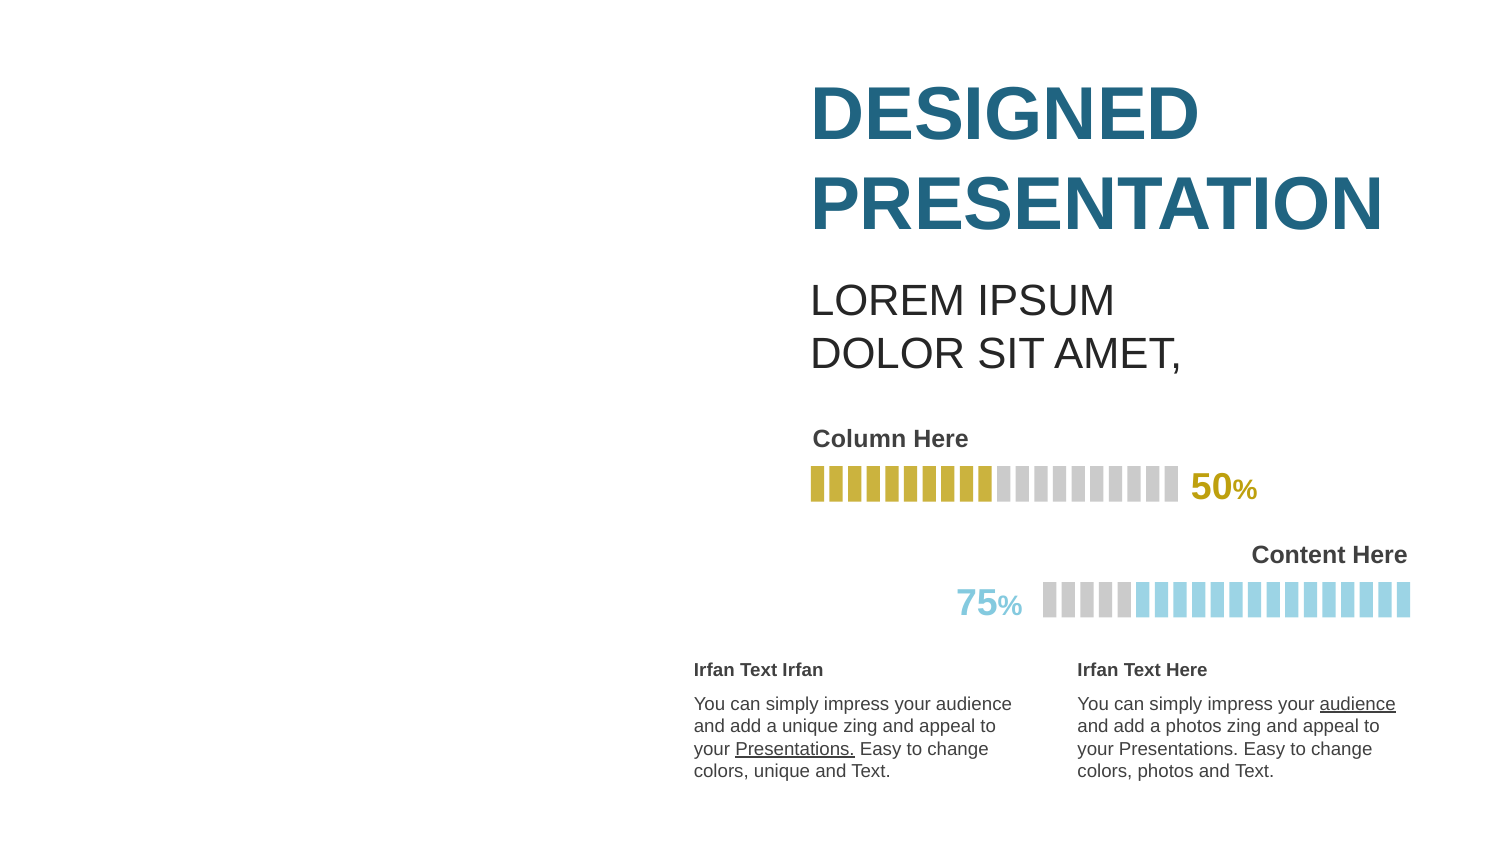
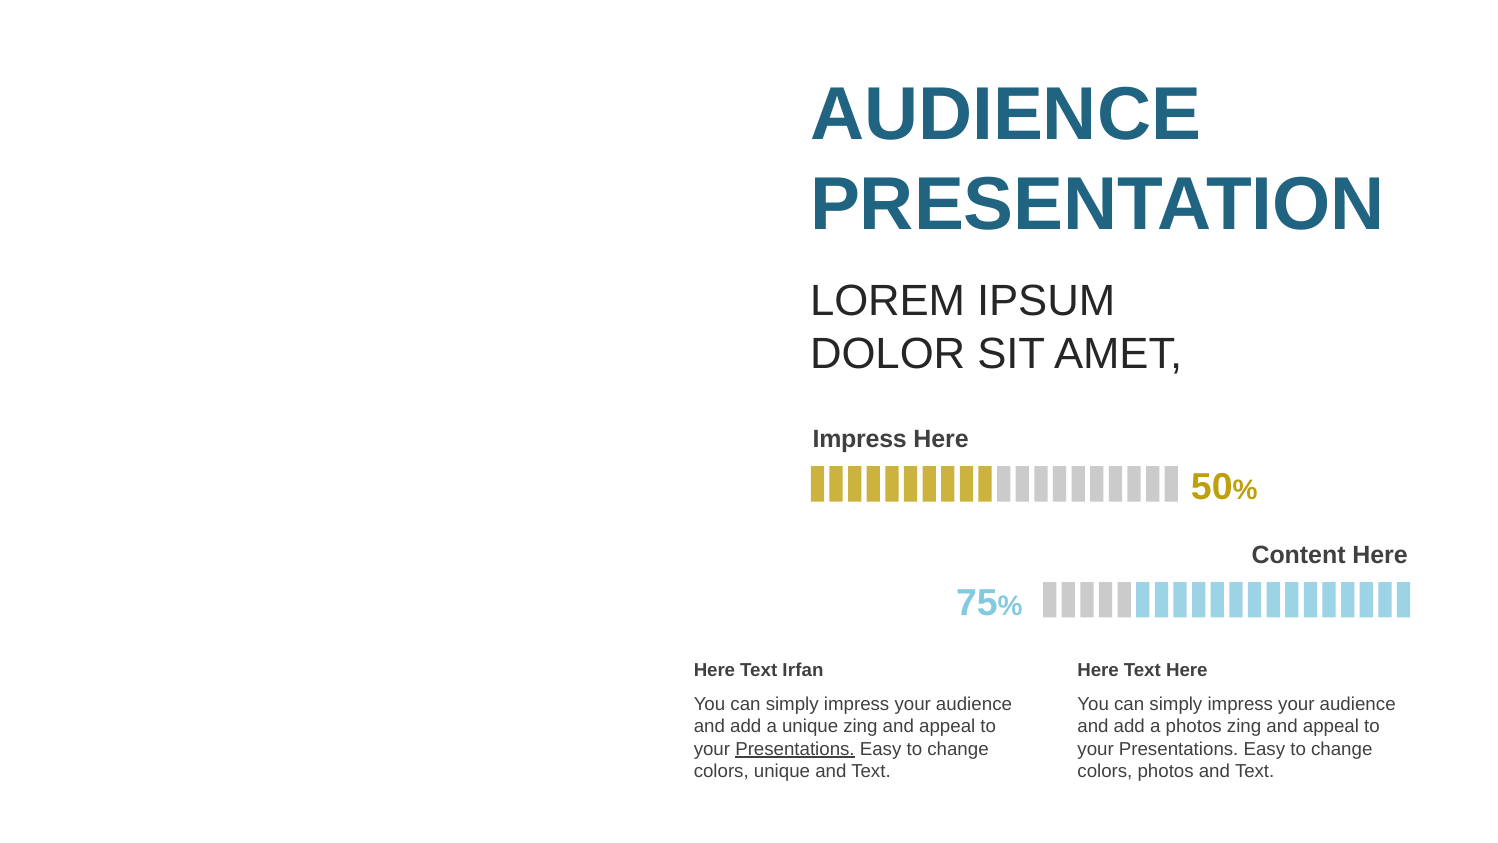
DESIGNED at (1006, 115): DESIGNED -> AUDIENCE
Column at (859, 439): Column -> Impress
Irfan at (714, 670): Irfan -> Here
Irfan at (1098, 670): Irfan -> Here
audience at (1358, 704) underline: present -> none
